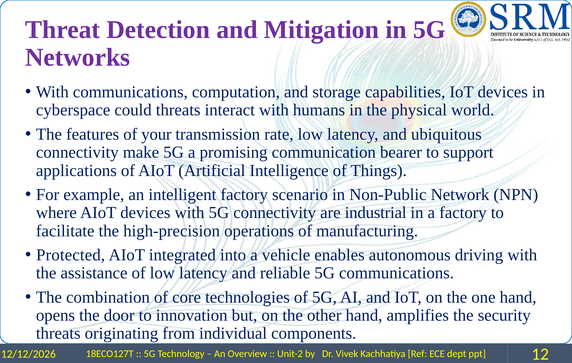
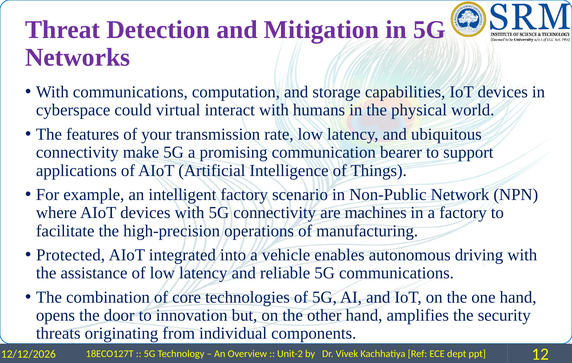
could threats: threats -> virtual
industrial: industrial -> machines
